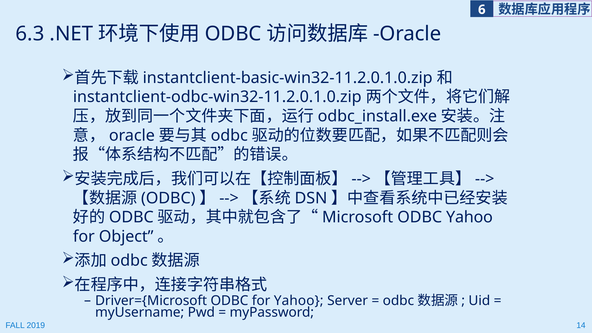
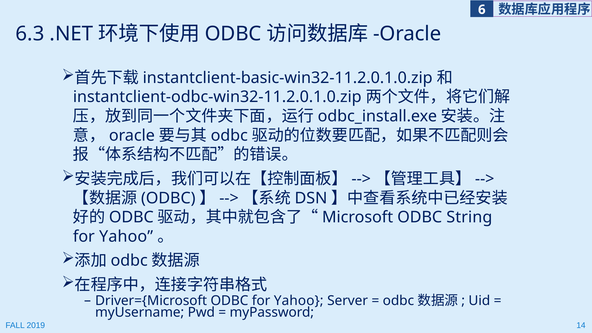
ODBC Yahoo: Yahoo -> String
Object at (126, 237): Object -> Yahoo
